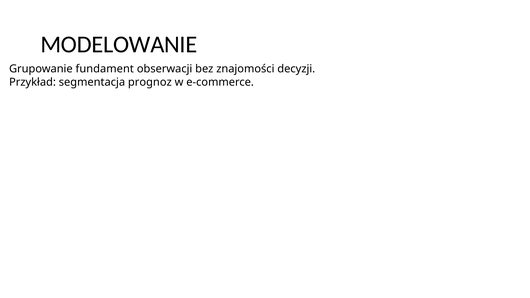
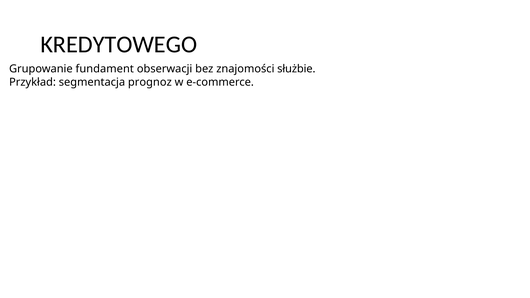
MODELOWANIE: MODELOWANIE -> KREDYTOWEGO
decyzji: decyzji -> służbie
